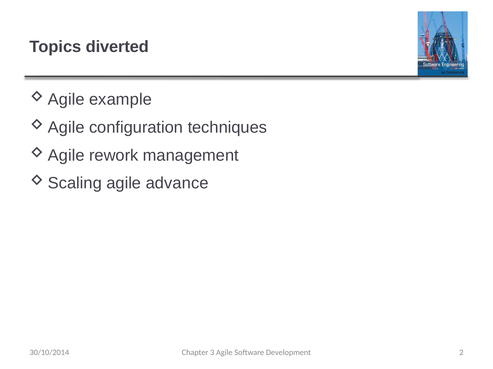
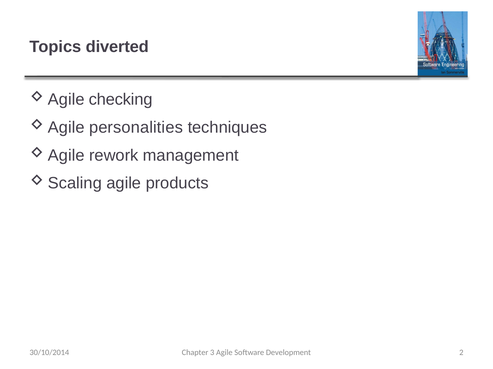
example: example -> checking
configuration: configuration -> personalities
advance: advance -> products
